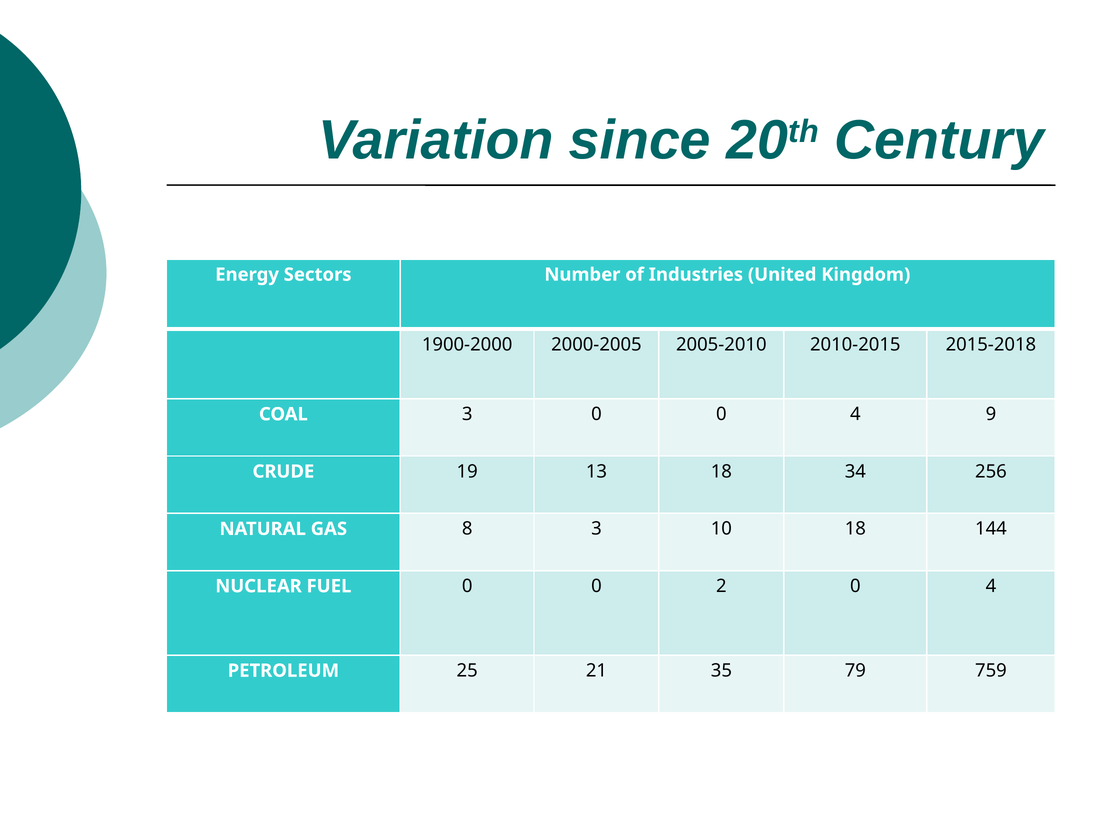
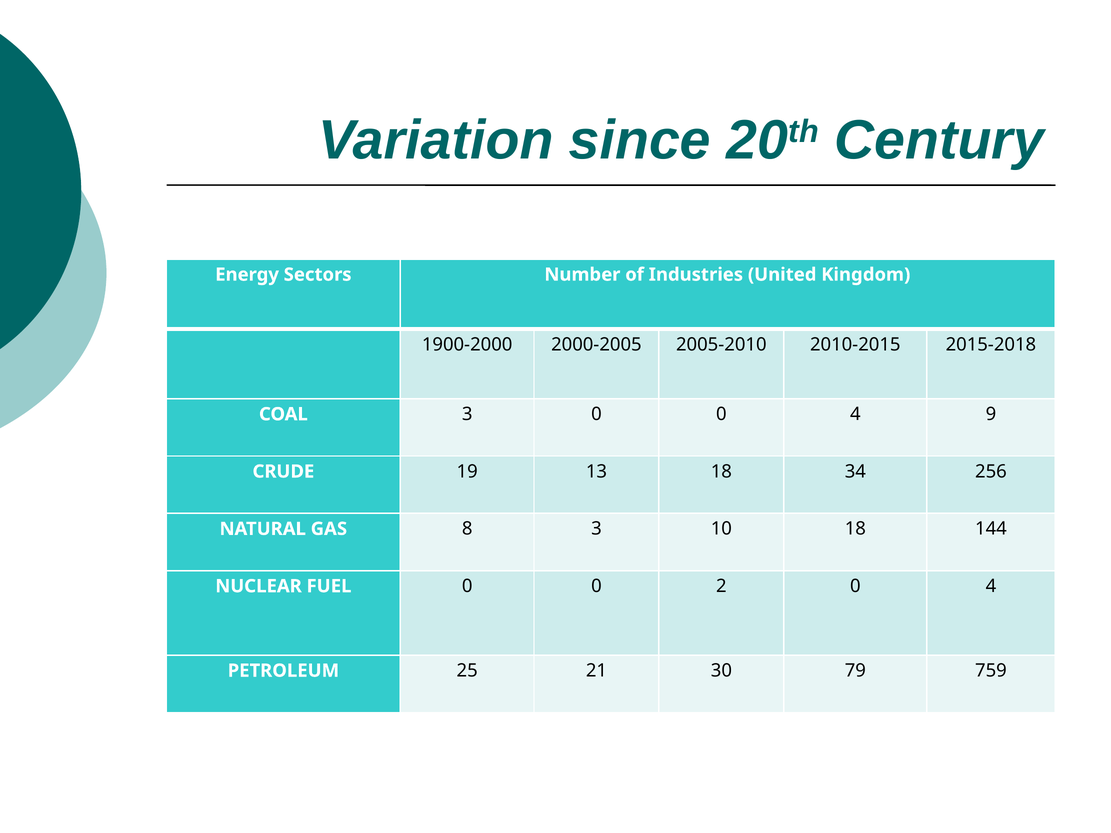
35: 35 -> 30
